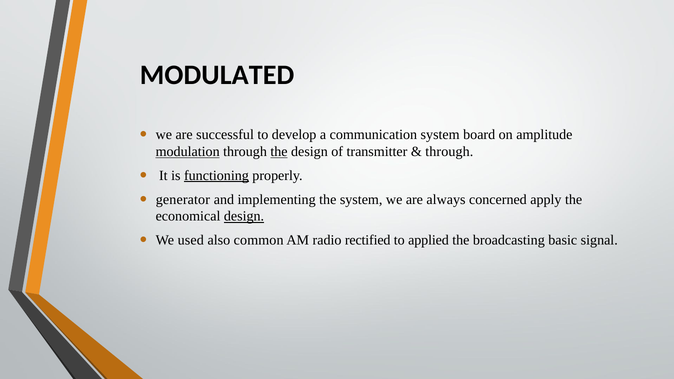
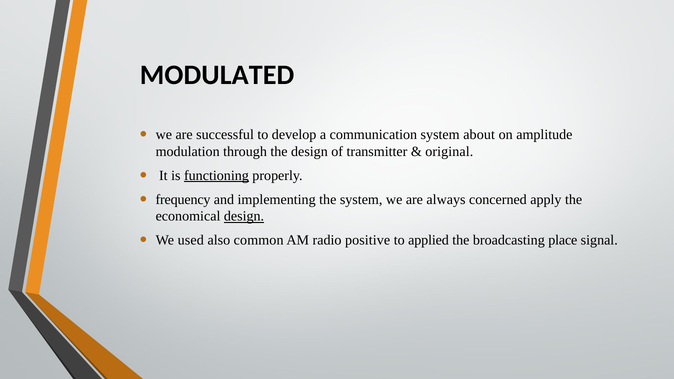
board: board -> about
modulation underline: present -> none
the at (279, 152) underline: present -> none
through at (449, 152): through -> original
generator: generator -> frequency
rectified: rectified -> positive
basic: basic -> place
